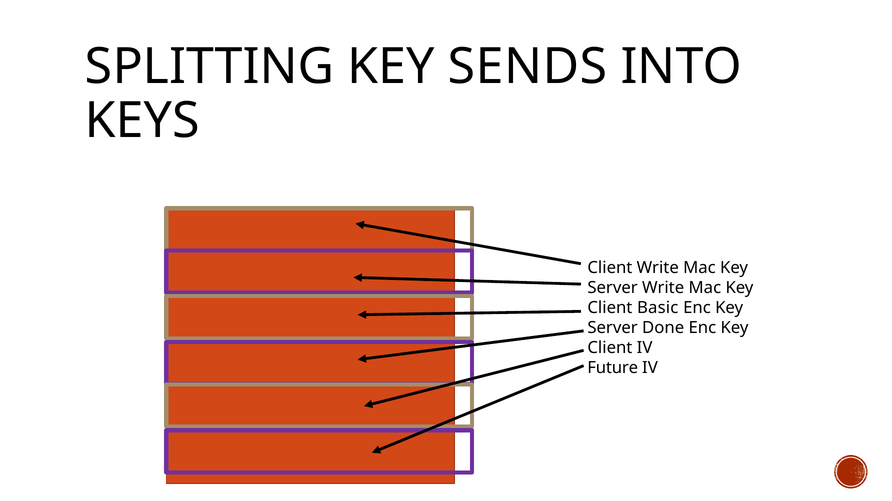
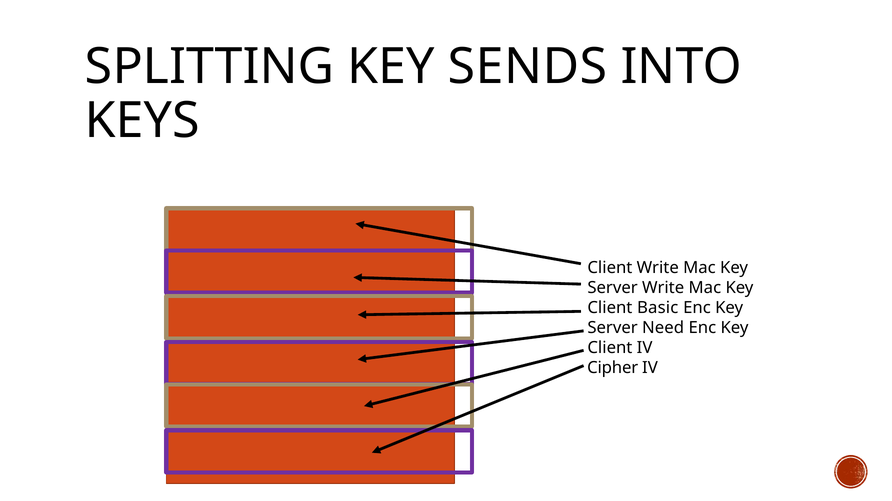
Done: Done -> Need
Future: Future -> Cipher
